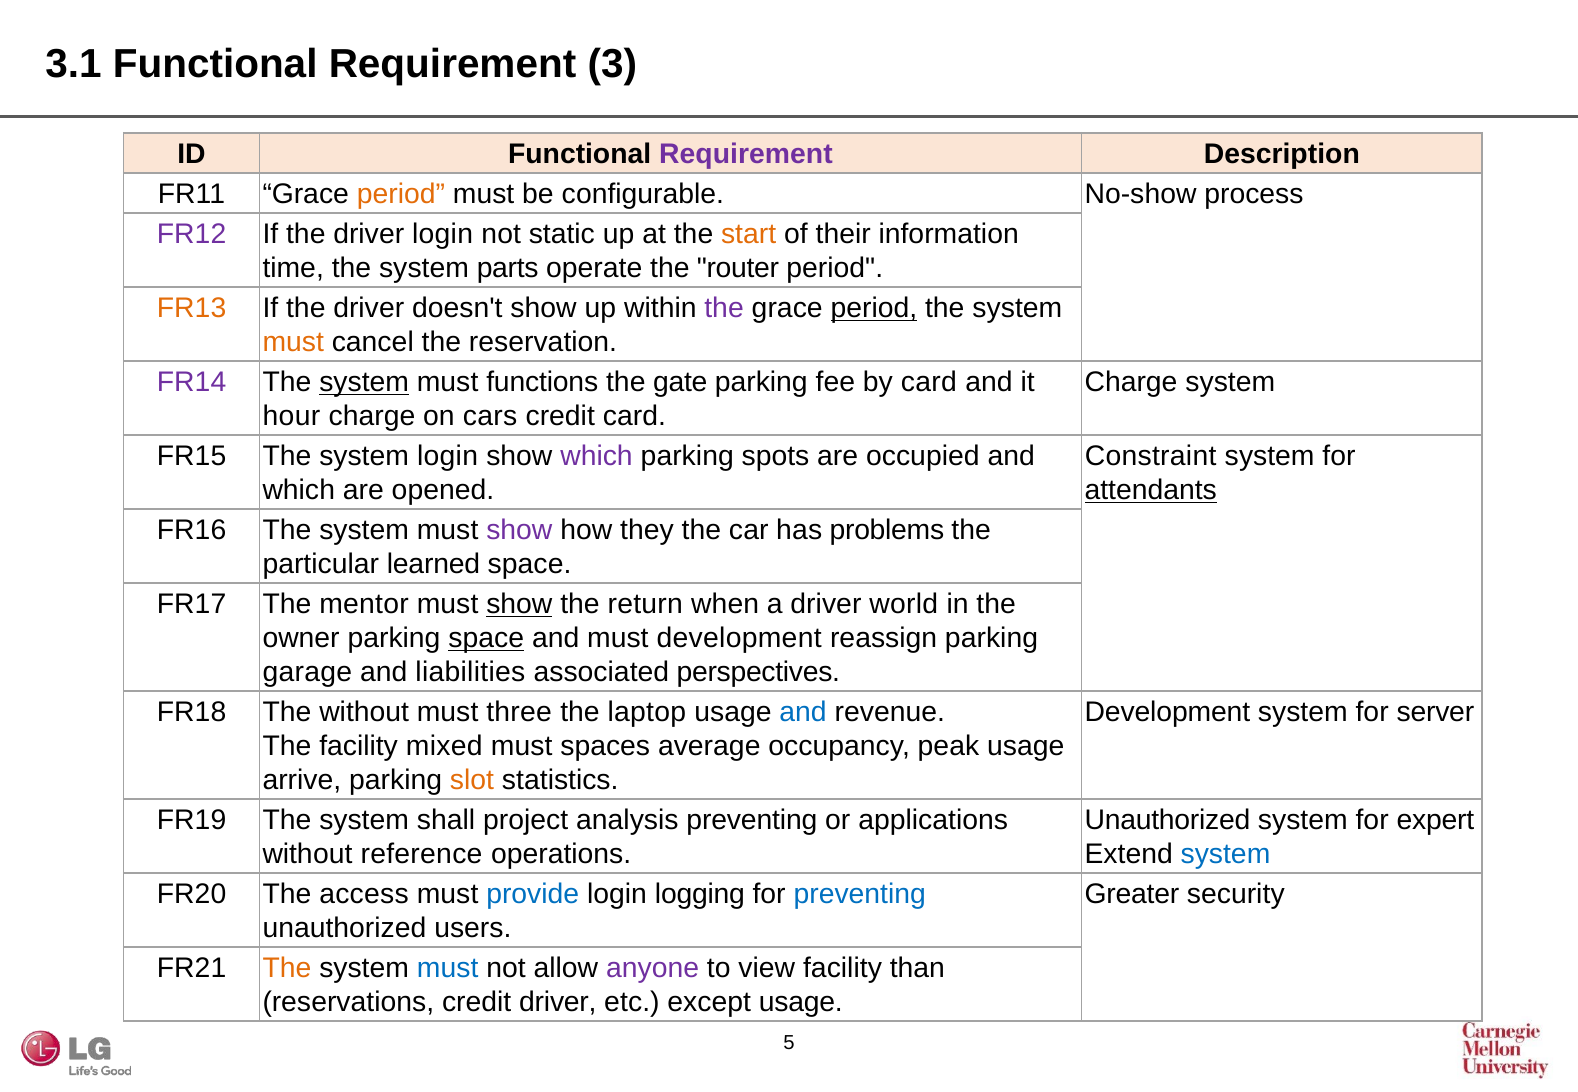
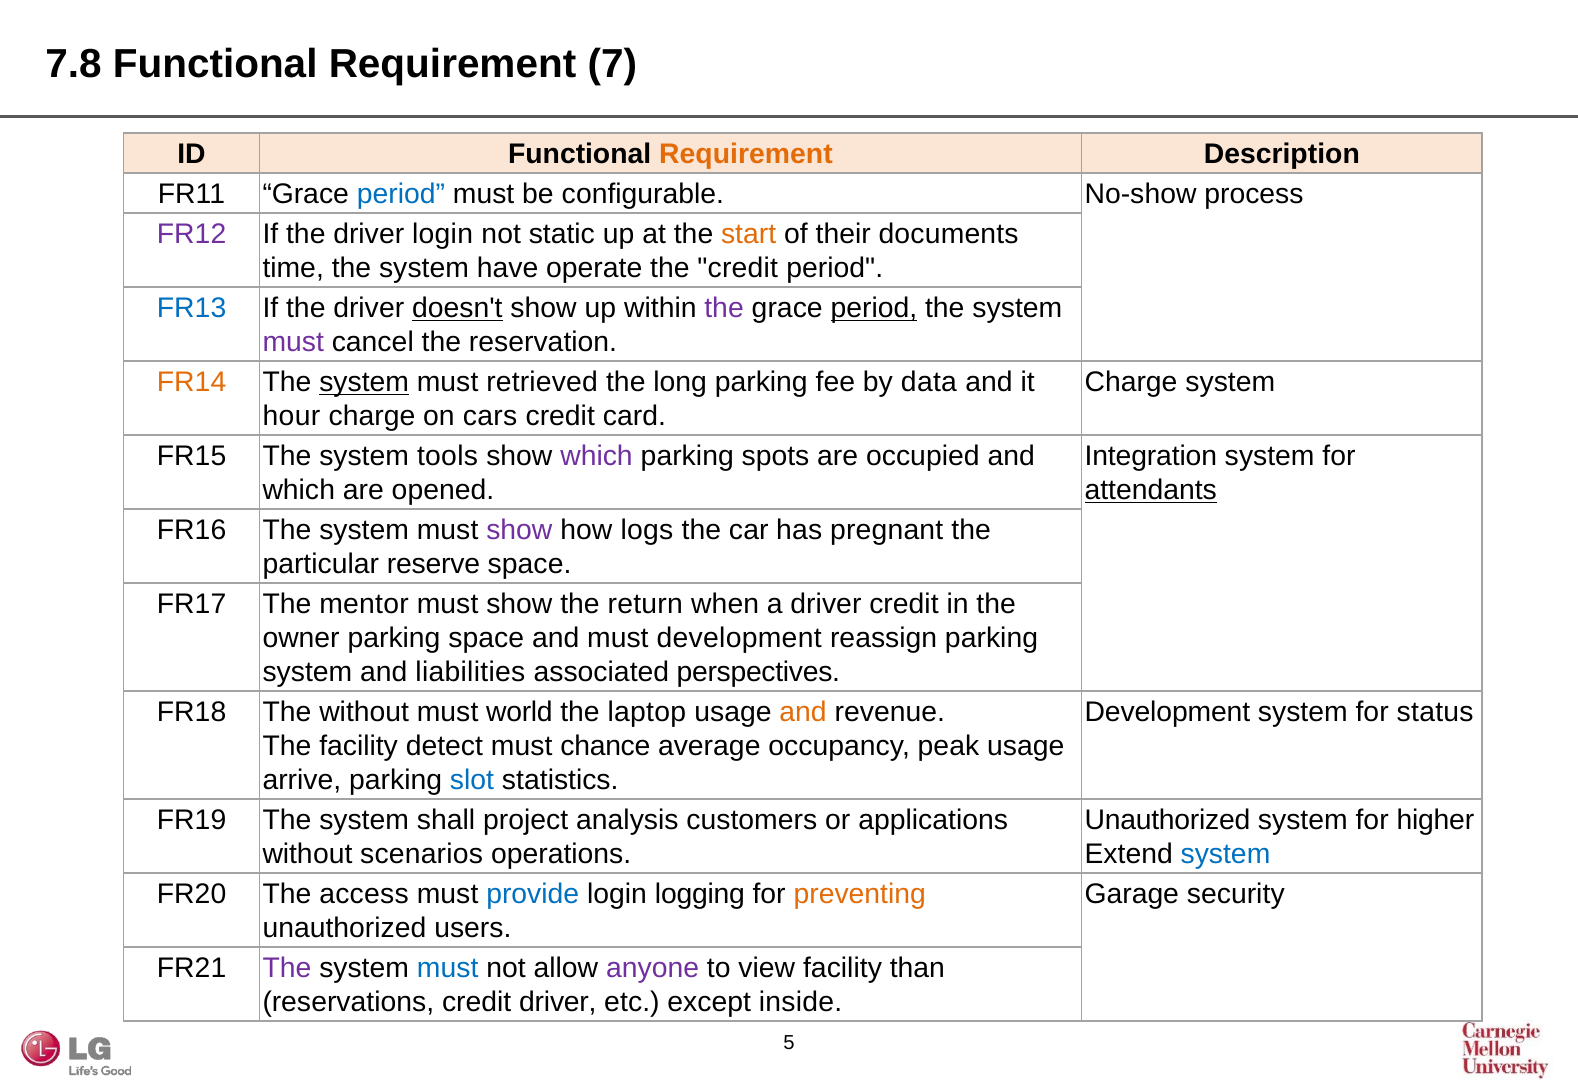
3.1: 3.1 -> 7.8
3: 3 -> 7
Requirement at (746, 154) colour: purple -> orange
period at (401, 194) colour: orange -> blue
information: information -> documents
parts: parts -> have
the router: router -> credit
FR13 colour: orange -> blue
doesn't underline: none -> present
must at (293, 343) colour: orange -> purple
FR14 colour: purple -> orange
functions: functions -> retrieved
gate: gate -> long
by card: card -> data
system login: login -> tools
Constraint: Constraint -> Integration
they: they -> logs
problems: problems -> pregnant
learned: learned -> reserve
show at (519, 605) underline: present -> none
driver world: world -> credit
space at (486, 639) underline: present -> none
garage at (307, 673): garage -> system
three: three -> world
and at (803, 713) colour: blue -> orange
server: server -> status
mixed: mixed -> detect
spaces: spaces -> chance
slot colour: orange -> blue
analysis preventing: preventing -> customers
expert: expert -> higher
reference: reference -> scenarios
preventing at (860, 895) colour: blue -> orange
Greater: Greater -> Garage
The at (287, 969) colour: orange -> purple
except usage: usage -> inside
